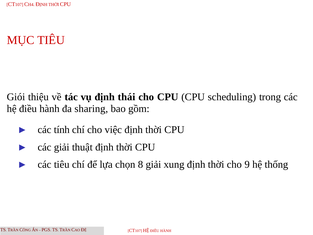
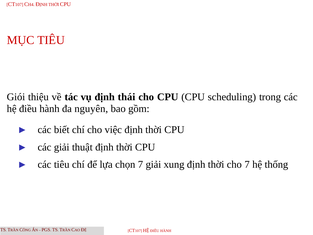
sharing: sharing -> nguyên
tính: tính -> biết
chọn 8: 8 -> 7
cho 9: 9 -> 7
